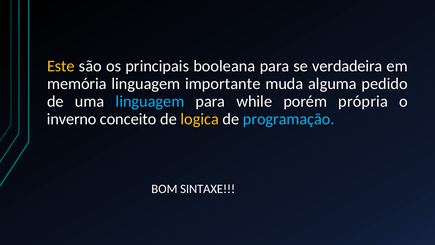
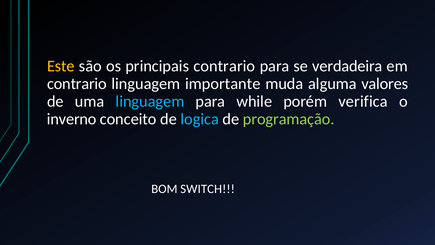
principais booleana: booleana -> contrario
memória at (77, 84): memória -> contrario
pedido: pedido -> valores
própria: própria -> verifica
logica colour: yellow -> light blue
programação colour: light blue -> light green
SINTAXE: SINTAXE -> SWITCH
